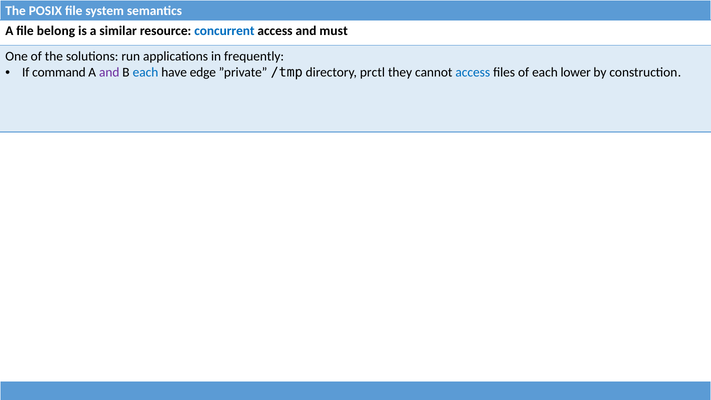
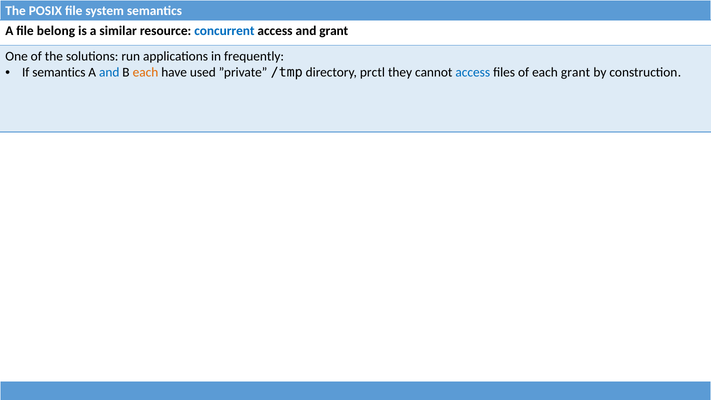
and must: must -> grant
If command: command -> semantics
and at (109, 73) colour: purple -> blue
each at (145, 73) colour: blue -> orange
edge: edge -> used
each lower: lower -> grant
